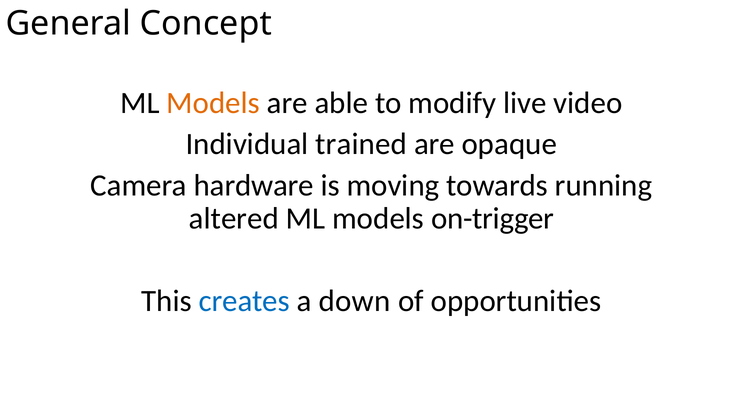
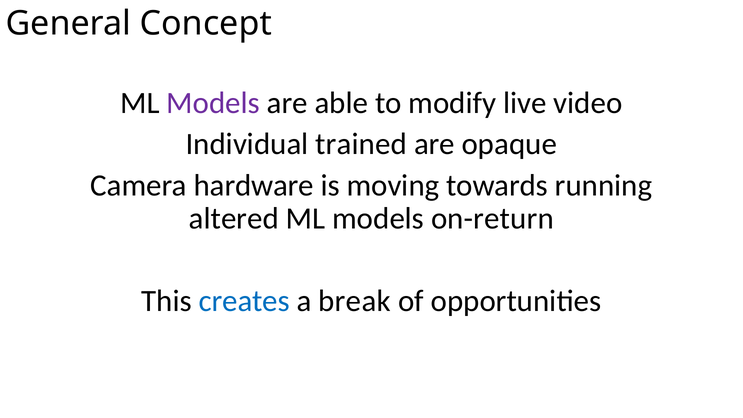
Models at (213, 103) colour: orange -> purple
on-trigger: on-trigger -> on-return
down: down -> break
